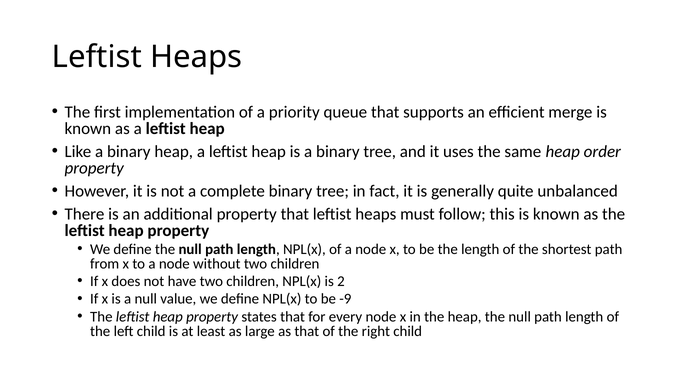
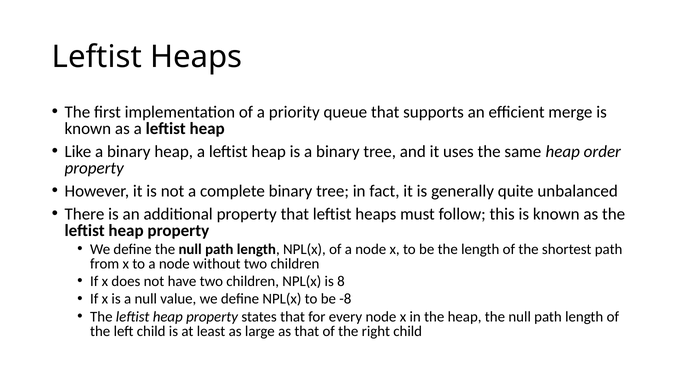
2: 2 -> 8
-9: -9 -> -8
